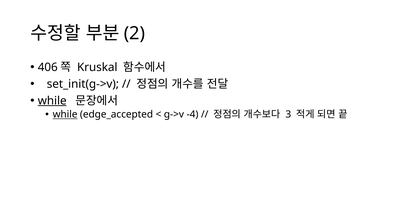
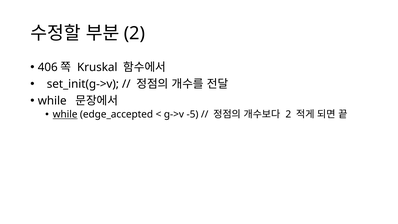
while at (52, 101) underline: present -> none
-4: -4 -> -5
3 at (288, 114): 3 -> 2
